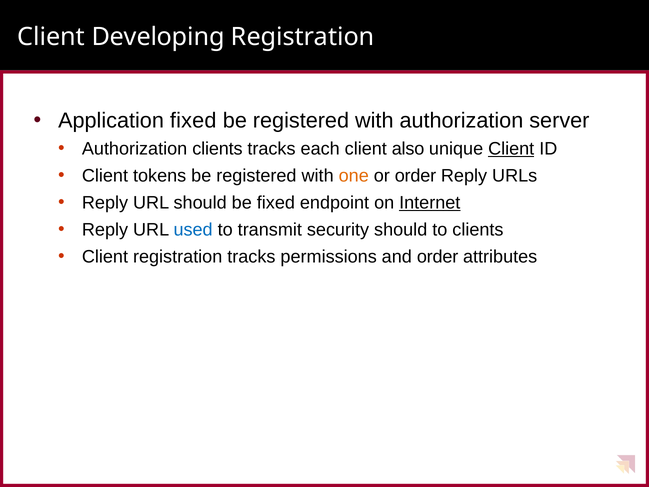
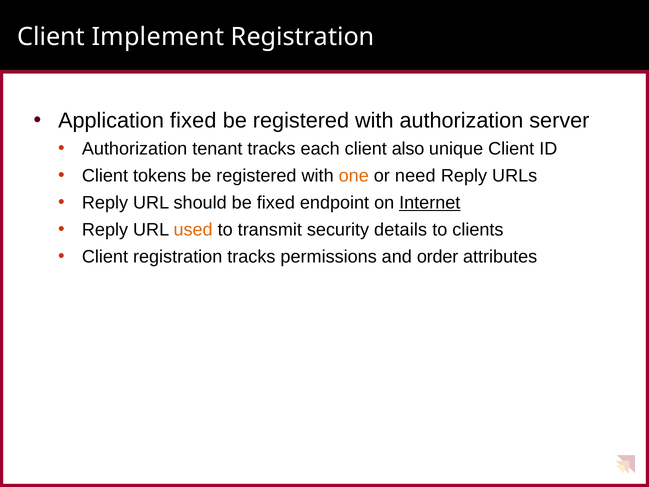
Developing: Developing -> Implement
Authorization clients: clients -> tenant
Client at (511, 149) underline: present -> none
or order: order -> need
used colour: blue -> orange
security should: should -> details
